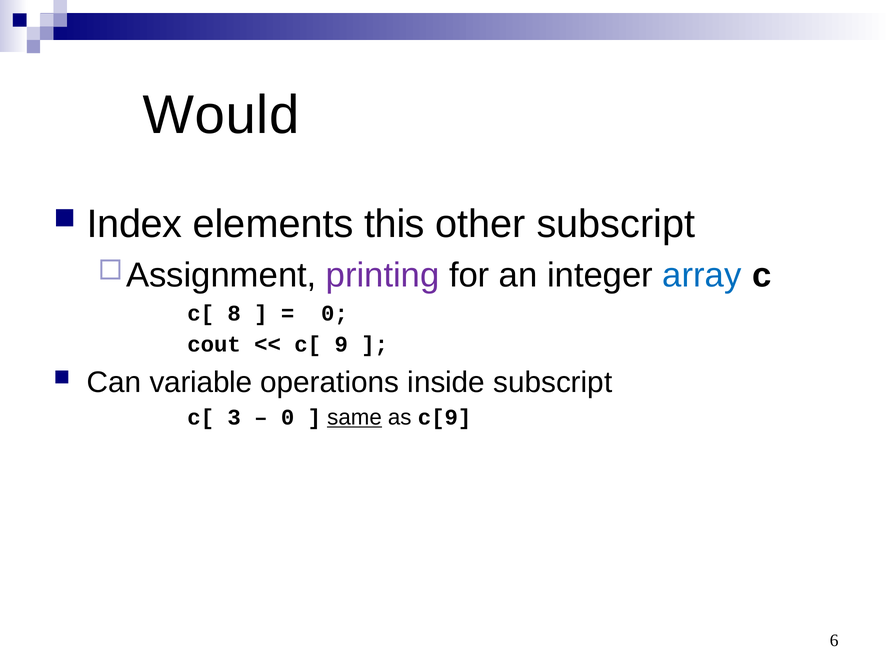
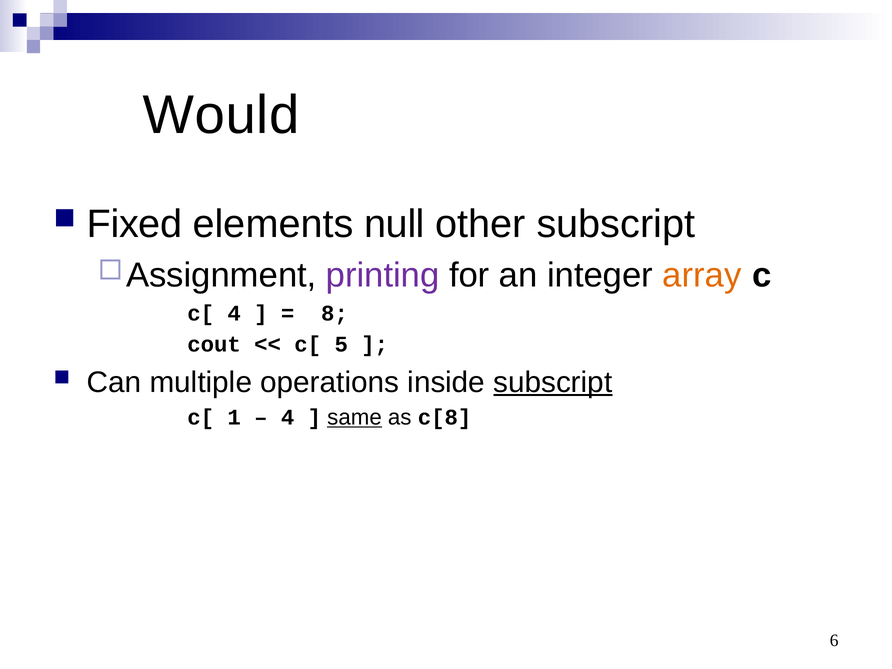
Index: Index -> Fixed
this: this -> null
array colour: blue -> orange
c[ 8: 8 -> 4
0 at (335, 313): 0 -> 8
9: 9 -> 5
variable: variable -> multiple
subscript at (553, 382) underline: none -> present
3: 3 -> 1
0 at (288, 417): 0 -> 4
c[9: c[9 -> c[8
